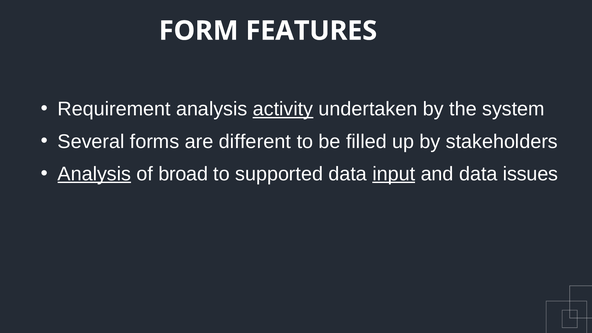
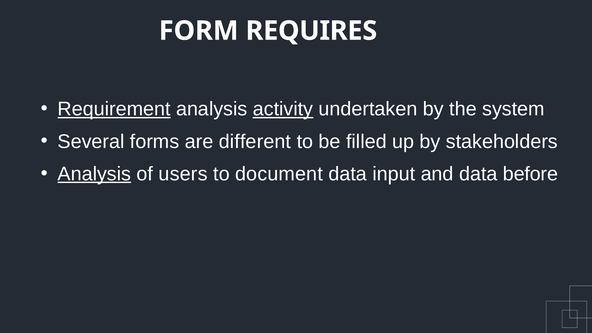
FEATURES: FEATURES -> REQUIRES
Requirement underline: none -> present
broad: broad -> users
supported: supported -> document
input underline: present -> none
issues: issues -> before
